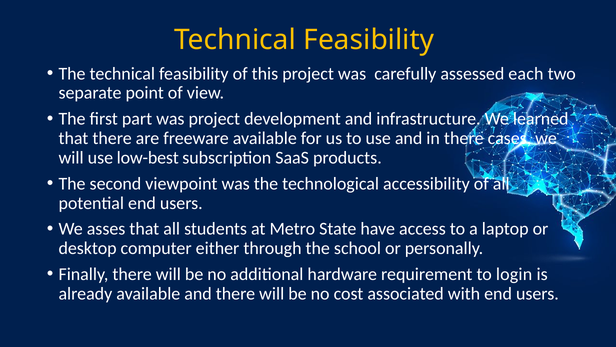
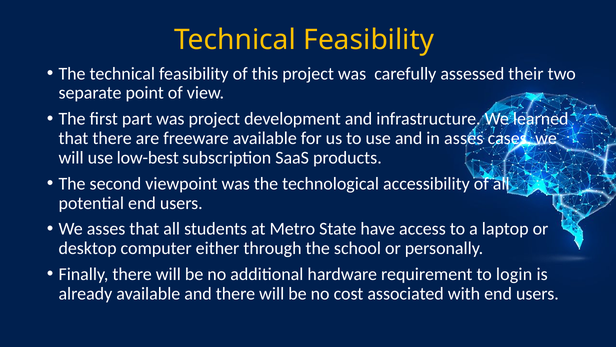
each: each -> their
in there: there -> asses
